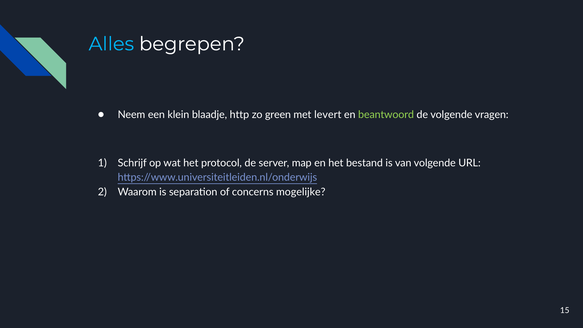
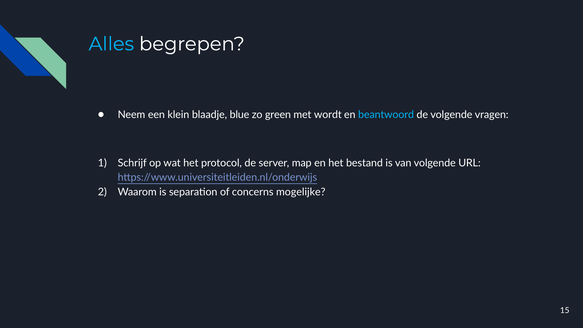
http: http -> blue
levert: levert -> wordt
beantwoord colour: light green -> light blue
